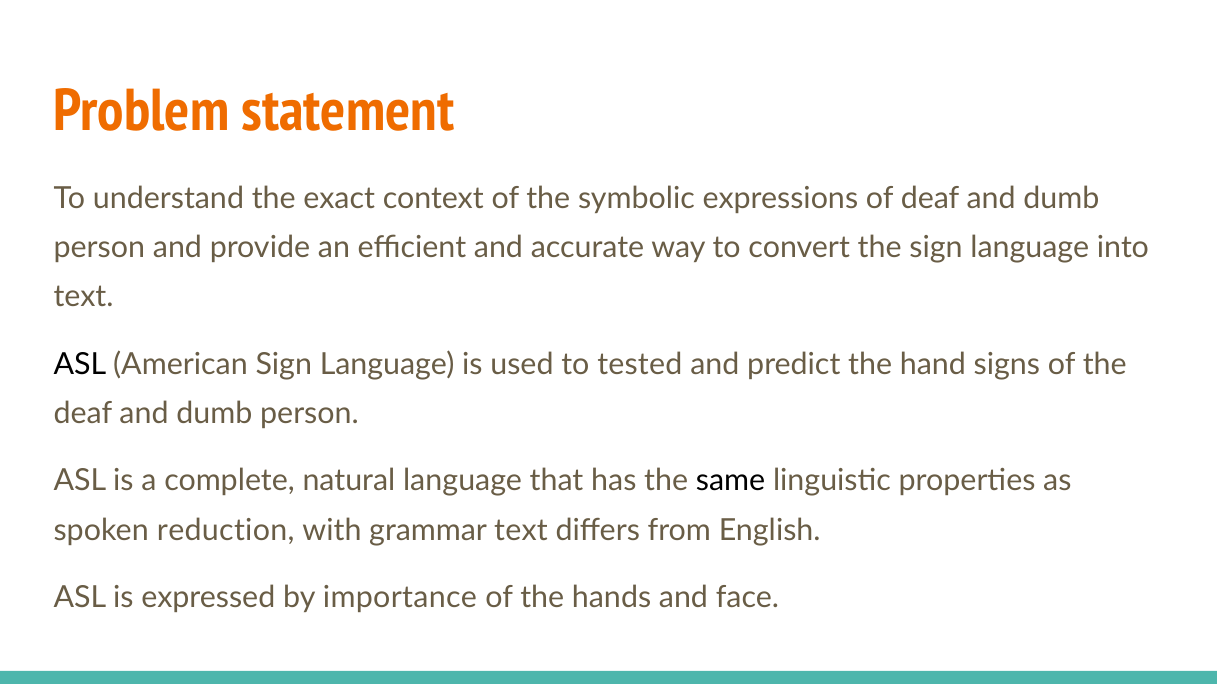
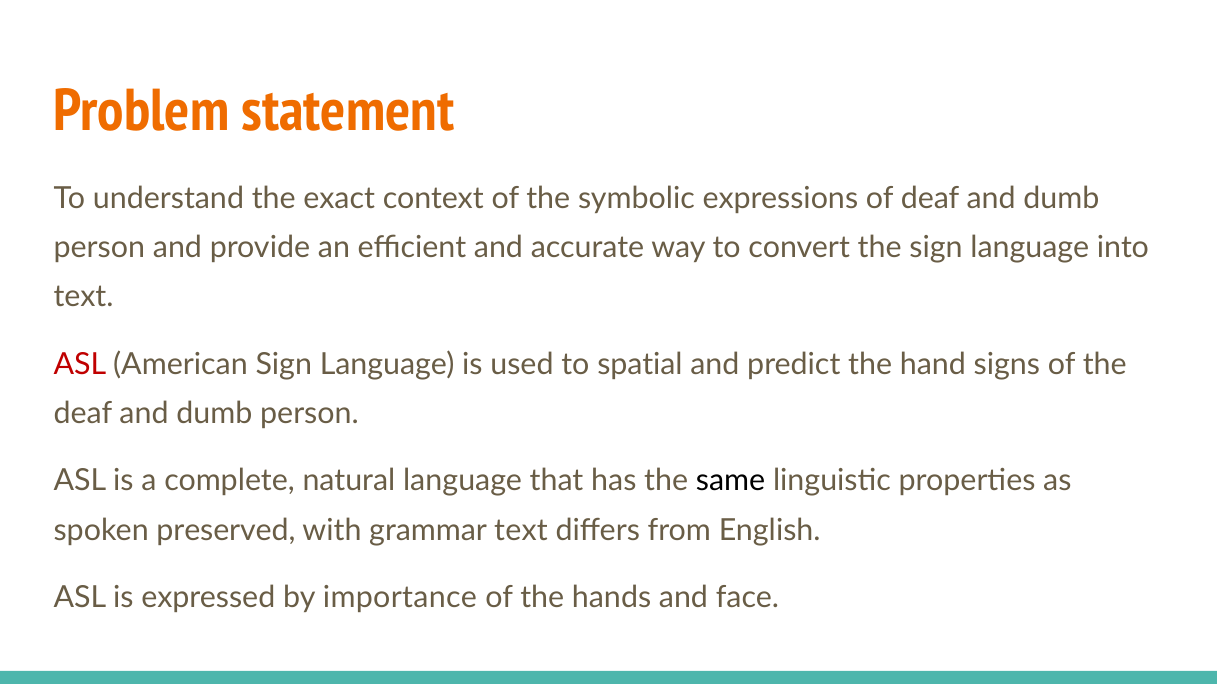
ASL at (80, 365) colour: black -> red
tested: tested -> spatial
reduction: reduction -> preserved
